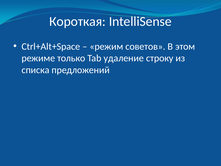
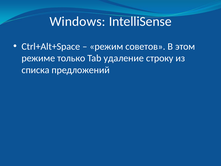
Короткая: Короткая -> Windows
